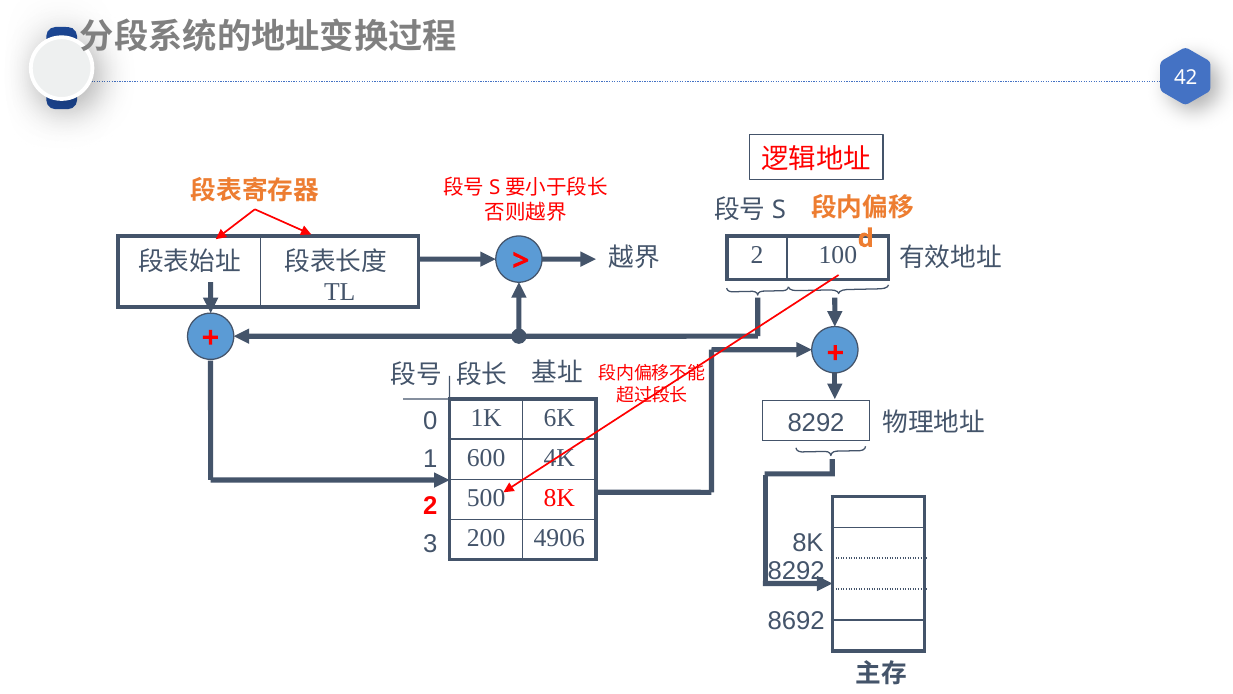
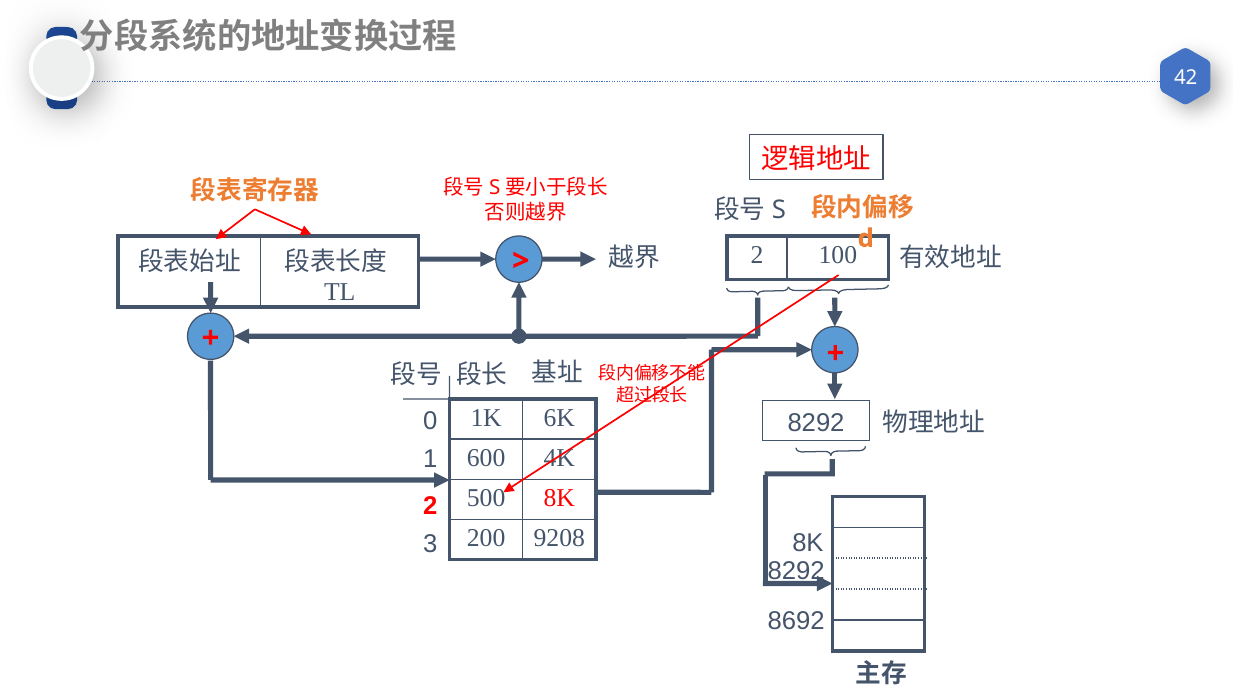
4906: 4906 -> 9208
